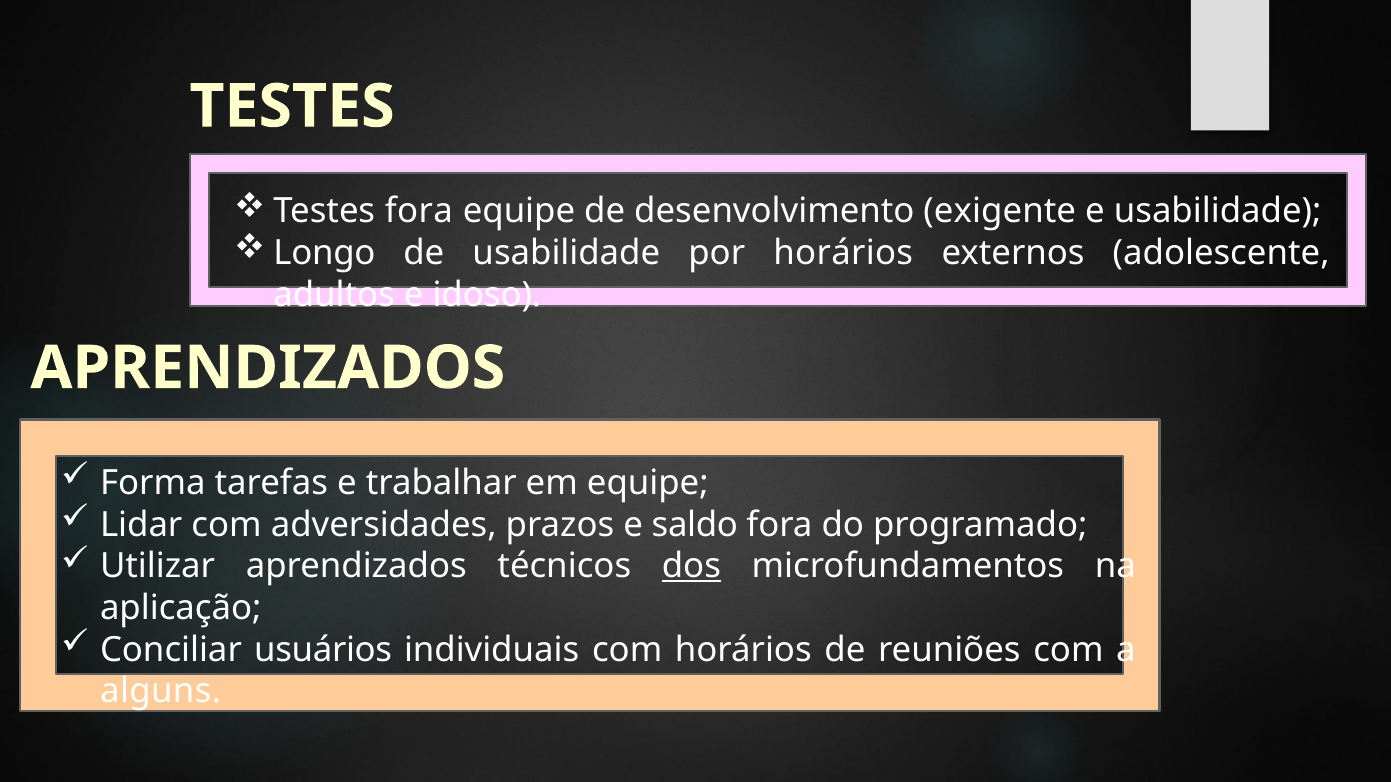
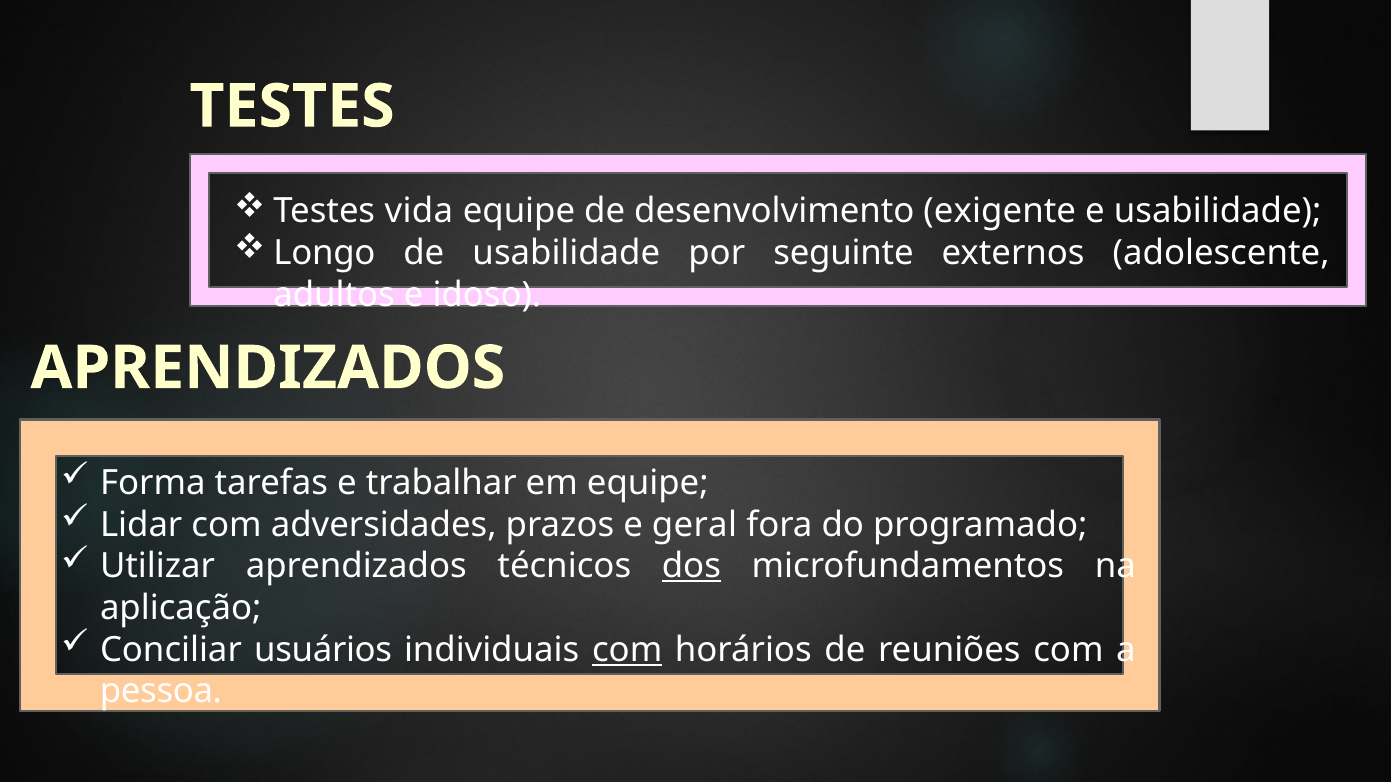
Testes fora: fora -> vida
por horários: horários -> seguinte
saldo: saldo -> geral
com at (627, 650) underline: none -> present
alguns: alguns -> pessoa
